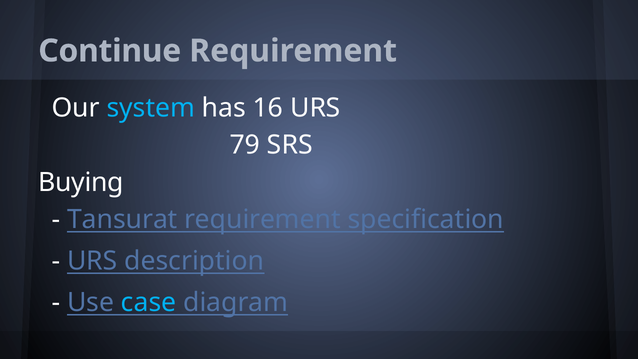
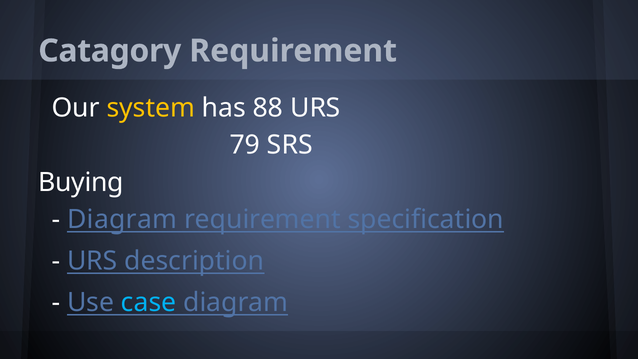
Continue: Continue -> Catagory
system colour: light blue -> yellow
16: 16 -> 88
Tansurat at (122, 220): Tansurat -> Diagram
